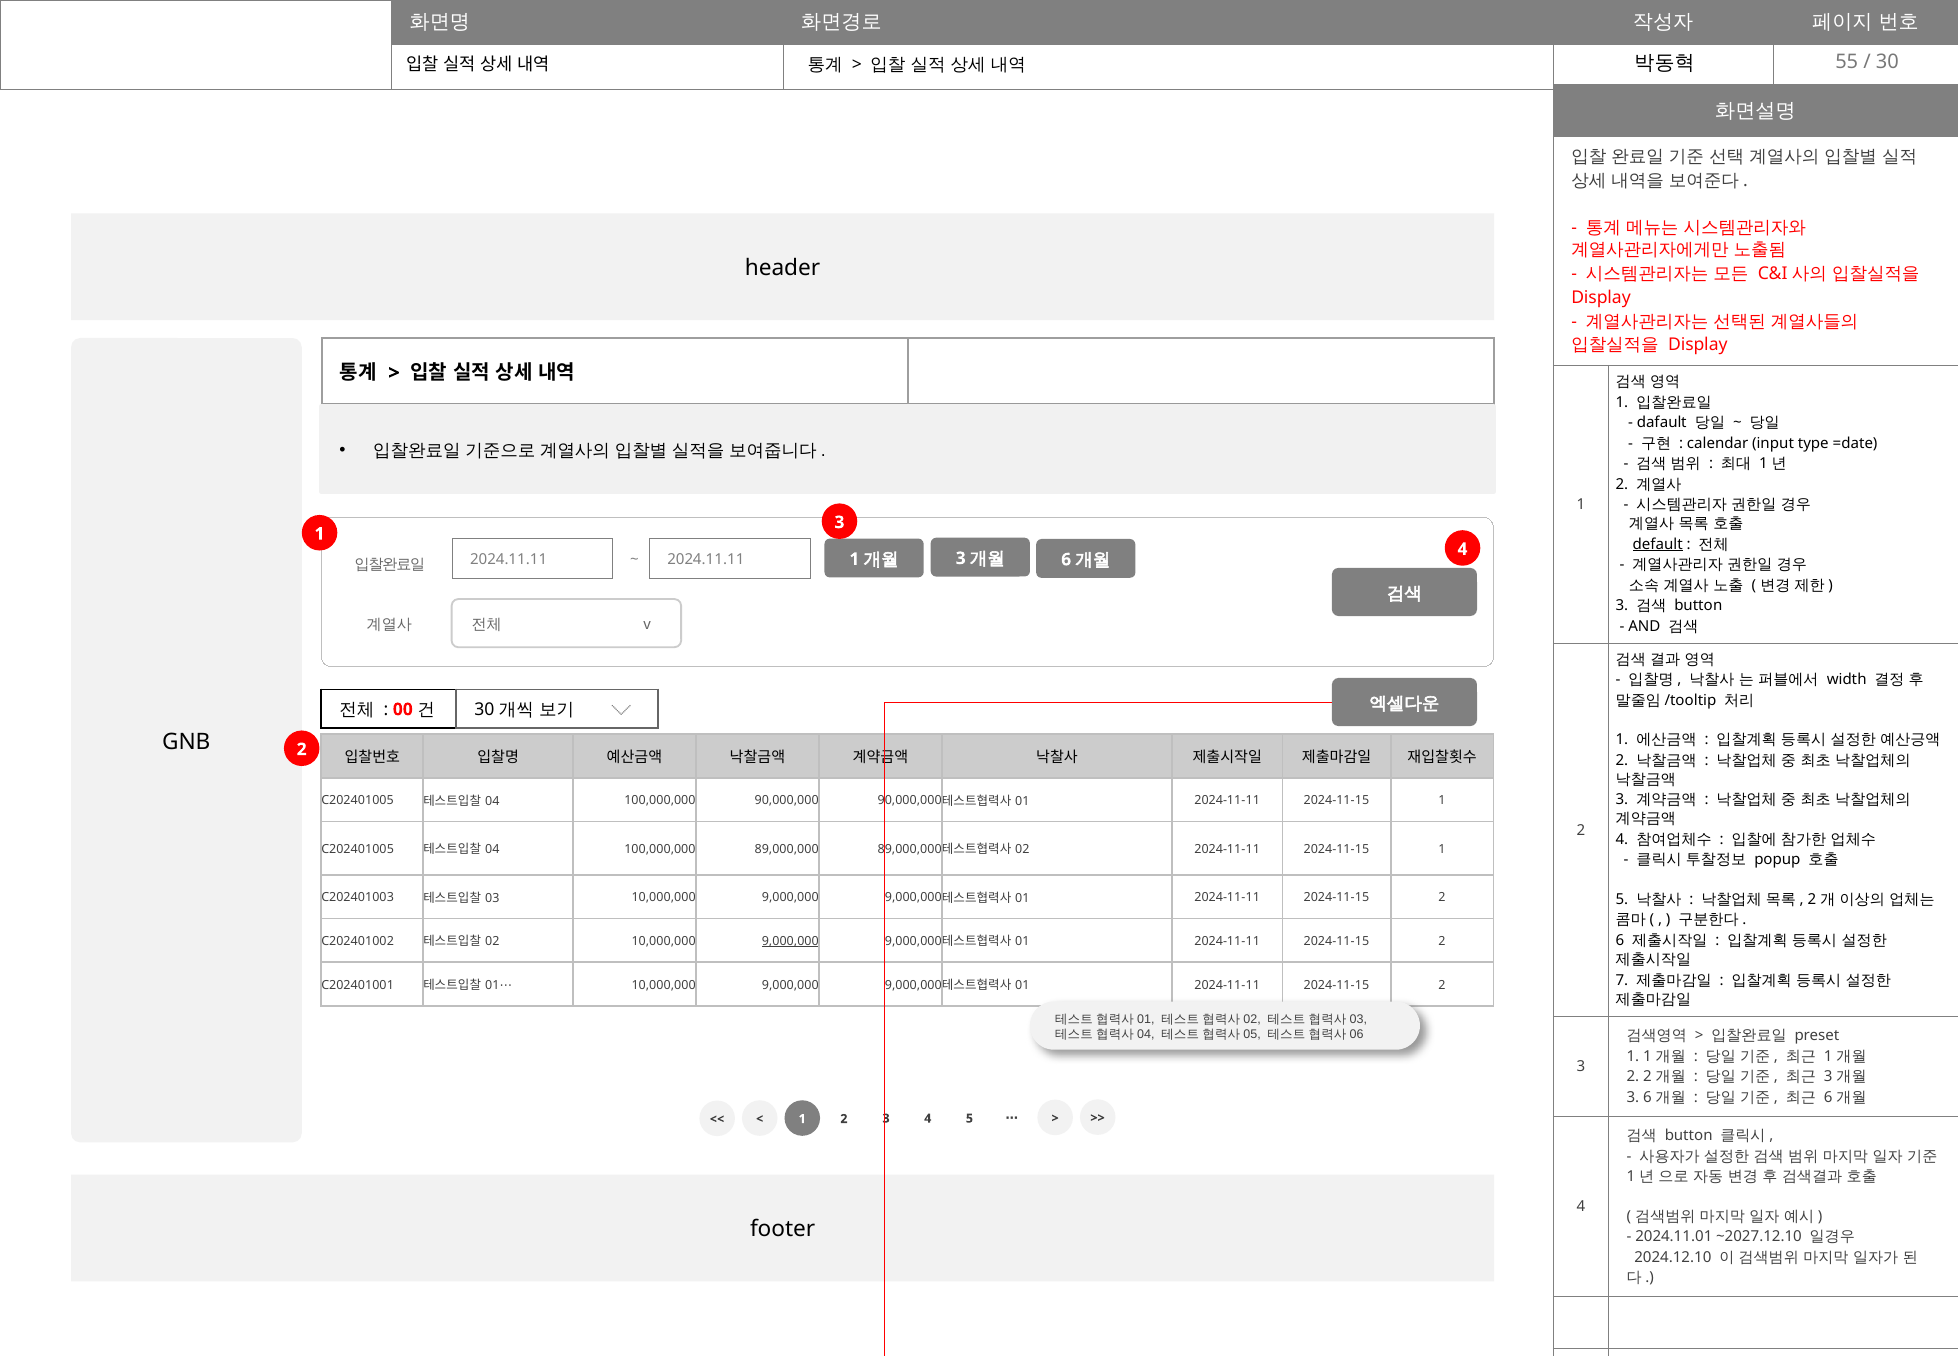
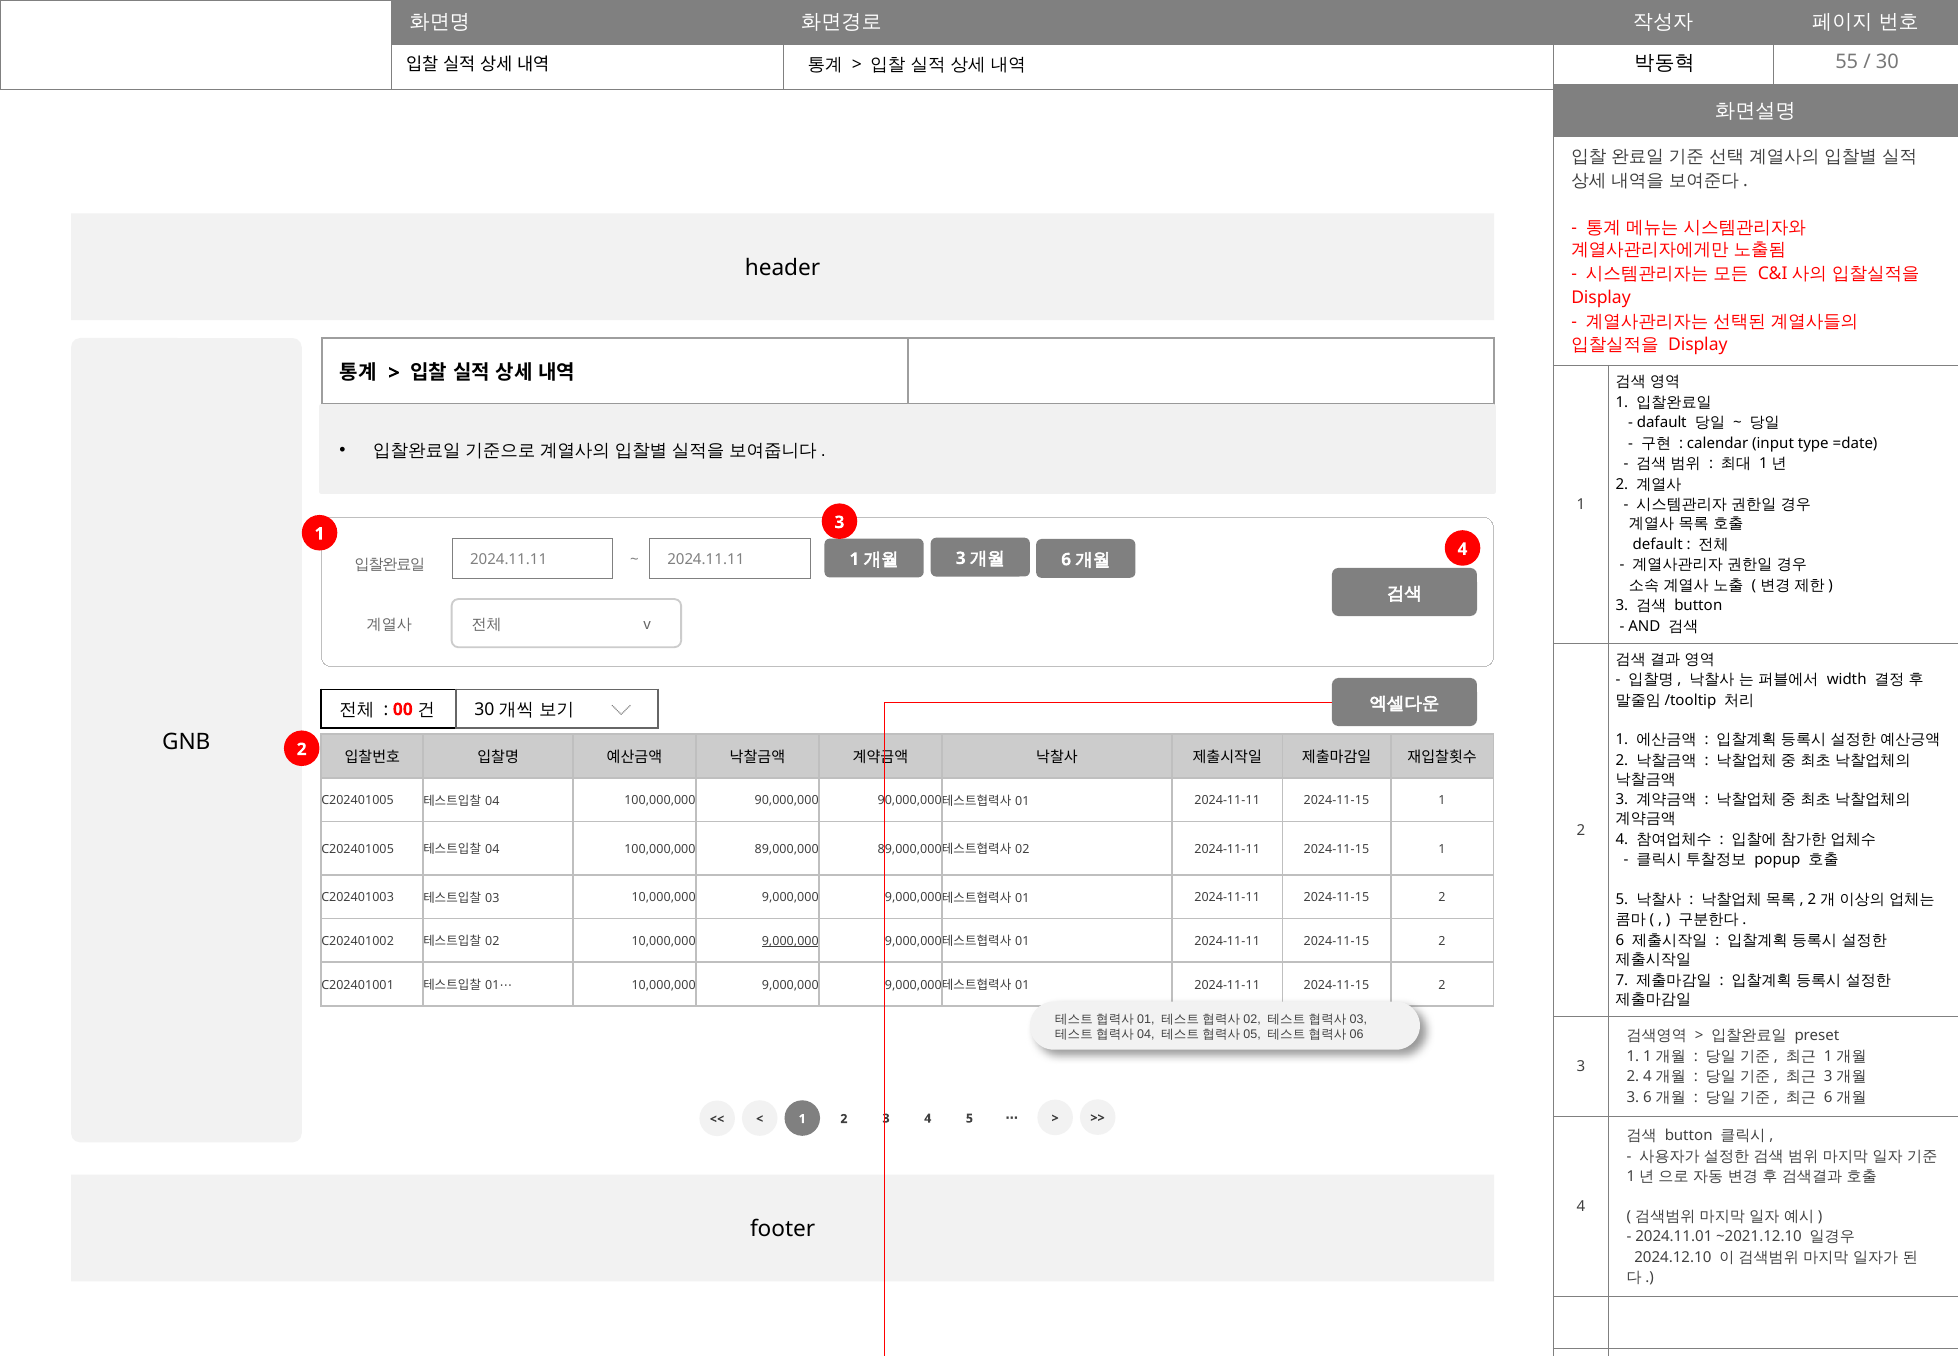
default underline: present -> none
2 2: 2 -> 4
~2027.12.10: ~2027.12.10 -> ~2021.12.10
